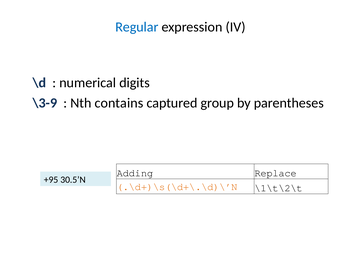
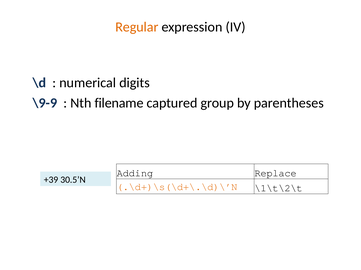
Regular colour: blue -> orange
\3-9: \3-9 -> \9-9
contains: contains -> filename
+95: +95 -> +39
